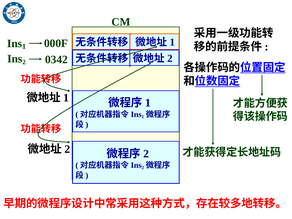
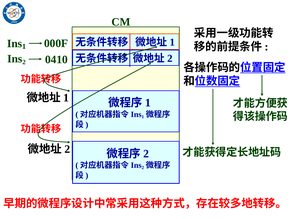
0342: 0342 -> 0410
